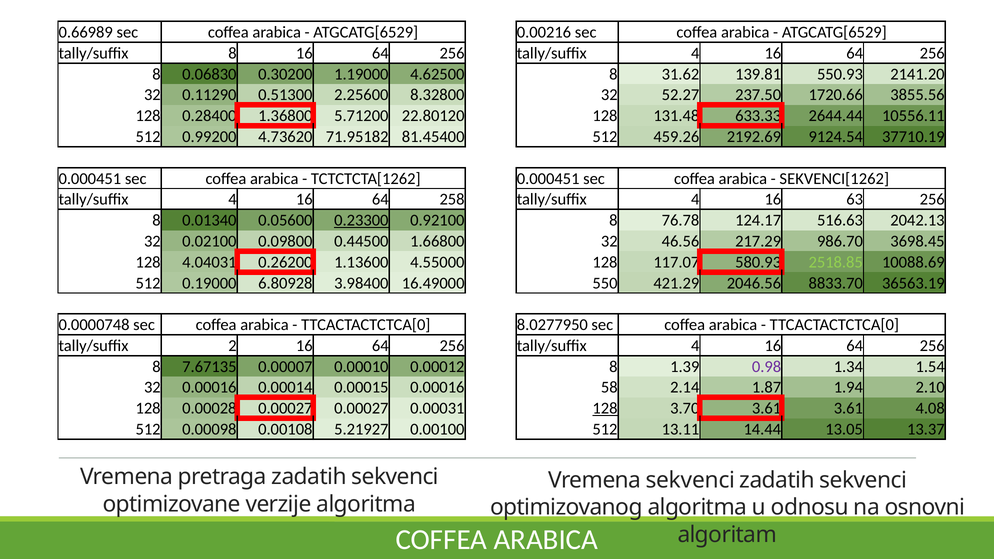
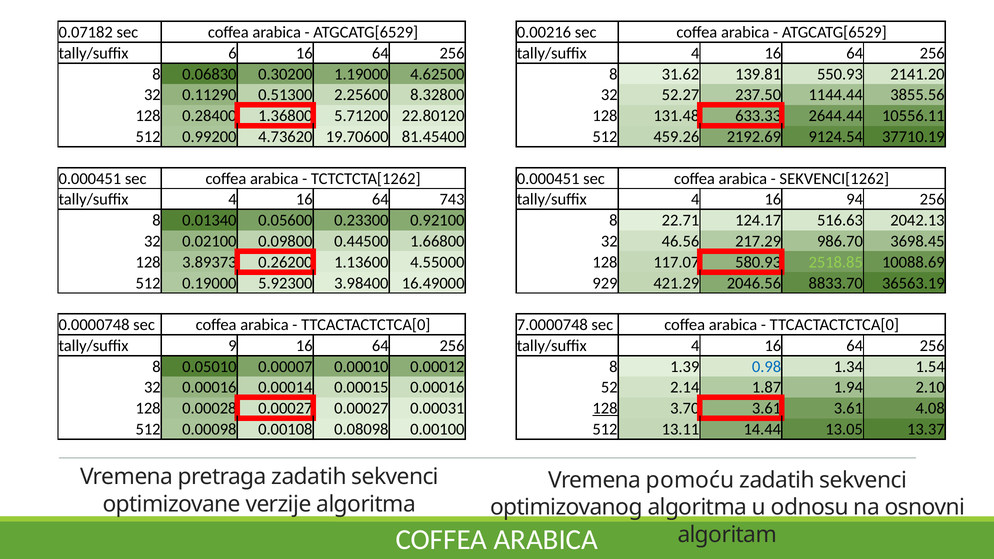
0.66989: 0.66989 -> 0.07182
tally/suffix 8: 8 -> 6
1720.66: 1720.66 -> 1144.44
71.95182: 71.95182 -> 19.70600
258: 258 -> 743
63: 63 -> 94
0.23300 underline: present -> none
76.78: 76.78 -> 22.71
4.04031: 4.04031 -> 3.89373
6.80928: 6.80928 -> 5.92300
550: 550 -> 929
8.0277950: 8.0277950 -> 7.0000748
2: 2 -> 9
7.67135: 7.67135 -> 0.05010
0.98 colour: purple -> blue
58: 58 -> 52
5.21927: 5.21927 -> 0.08098
Vremena sekvenci: sekvenci -> pomoću
